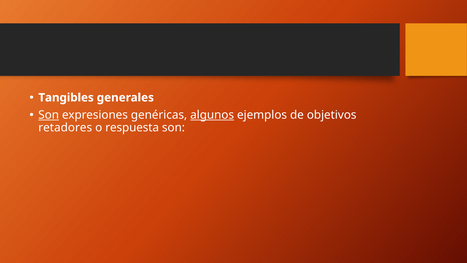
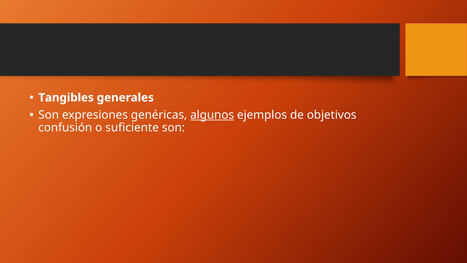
Son at (49, 115) underline: present -> none
retadores: retadores -> confusión
respuesta: respuesta -> suficiente
